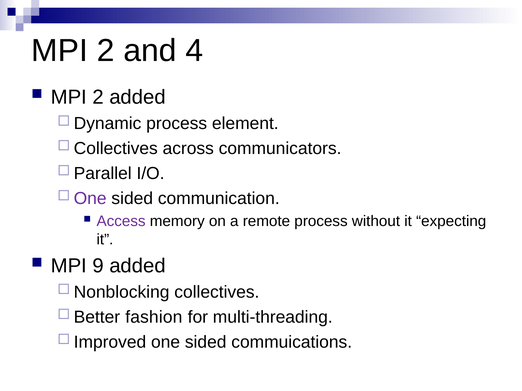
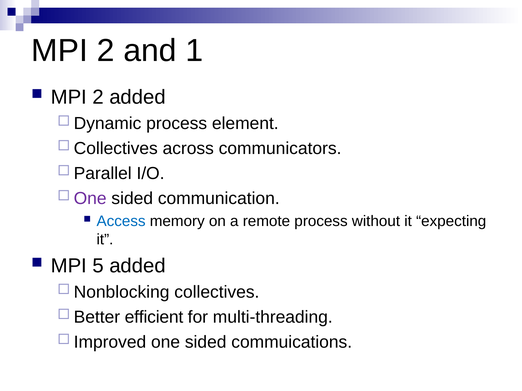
4: 4 -> 1
Access colour: purple -> blue
9: 9 -> 5
fashion: fashion -> efficient
